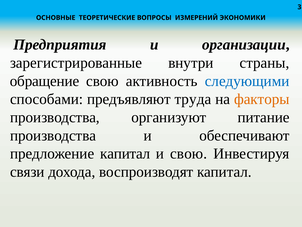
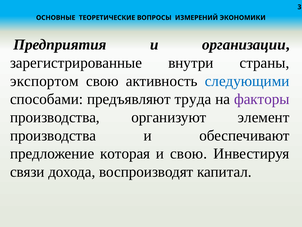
обращение: обращение -> экспортом
факторы colour: orange -> purple
питание: питание -> элемент
предложение капитал: капитал -> которая
